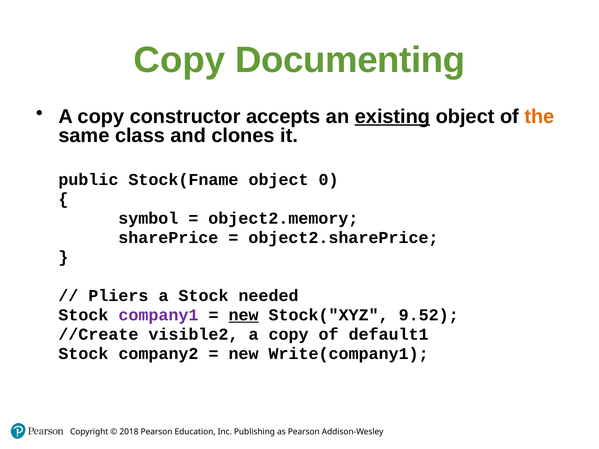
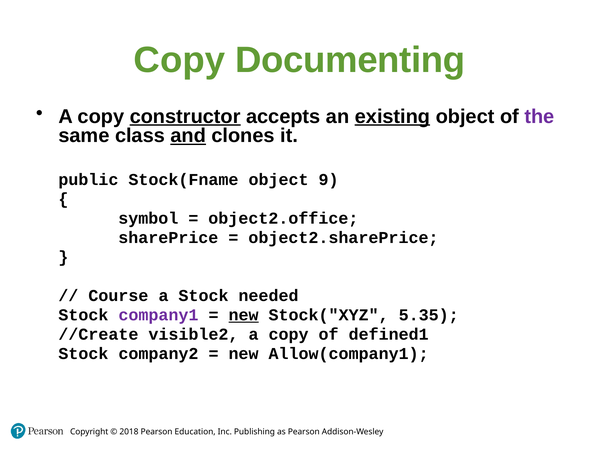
constructor underline: none -> present
the colour: orange -> purple
and underline: none -> present
0: 0 -> 9
object2.memory: object2.memory -> object2.office
Pliers: Pliers -> Course
9.52: 9.52 -> 5.35
default1: default1 -> defined1
Write(company1: Write(company1 -> Allow(company1
